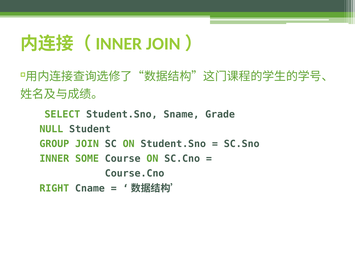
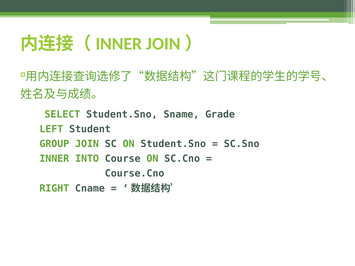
NULL: NULL -> LEFT
SOME: SOME -> INTO
